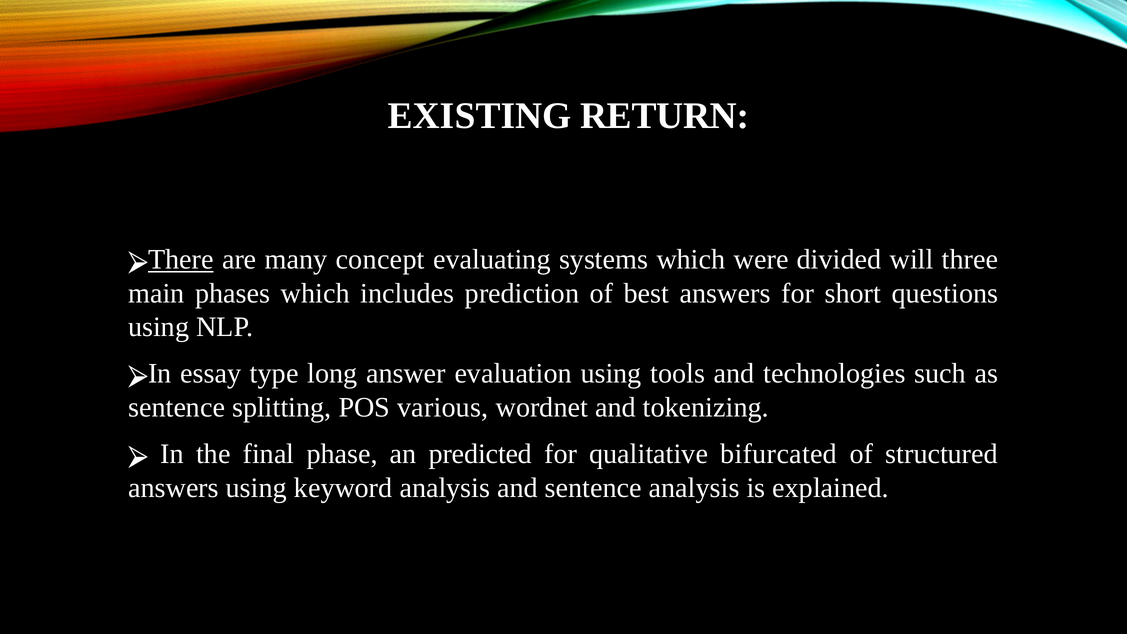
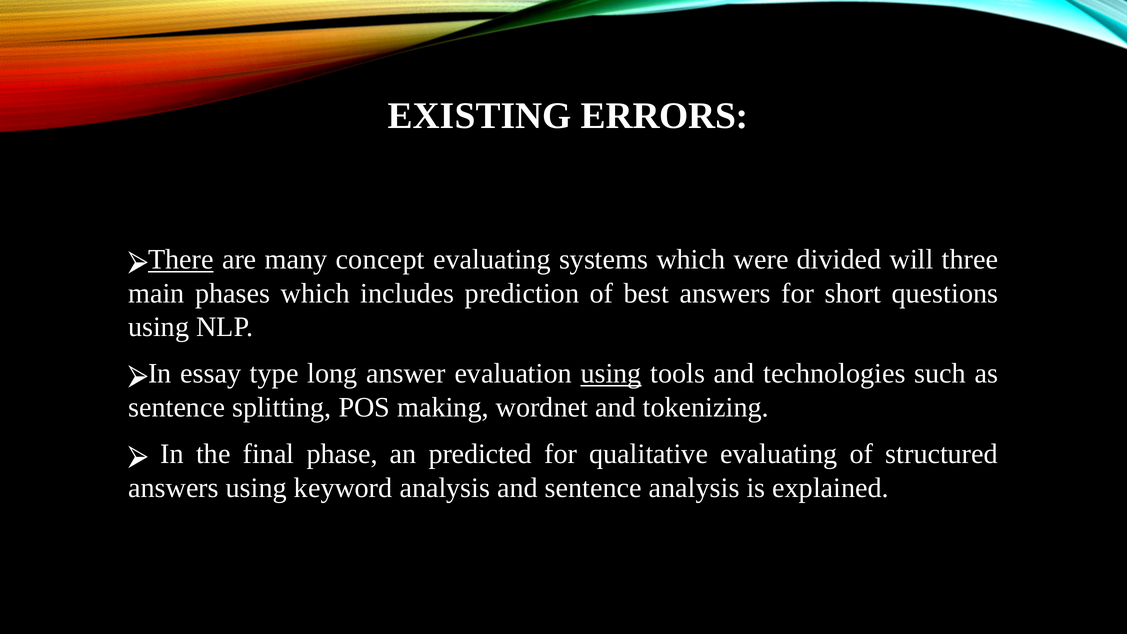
RETURN: RETURN -> ERRORS
using at (611, 374) underline: none -> present
various: various -> making
qualitative bifurcated: bifurcated -> evaluating
